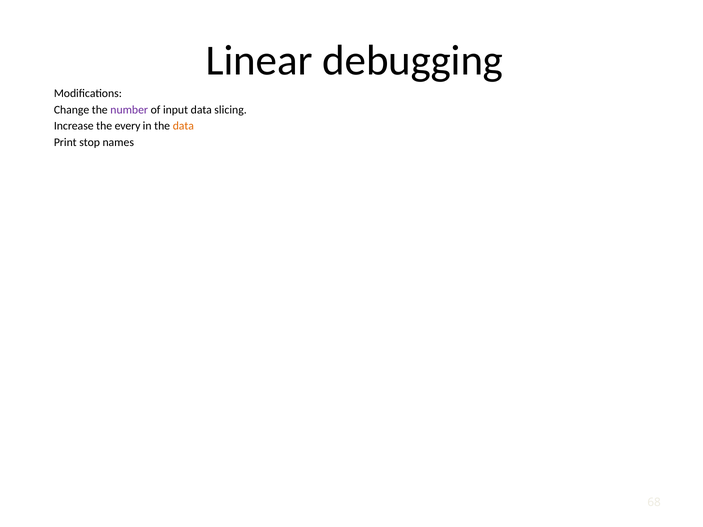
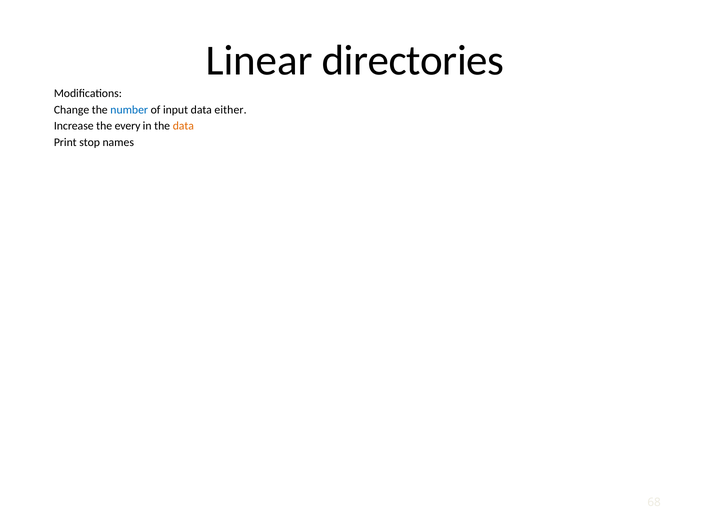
debugging: debugging -> directories
number colour: purple -> blue
slicing: slicing -> either
